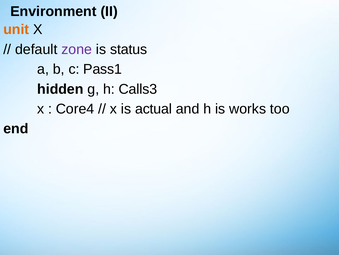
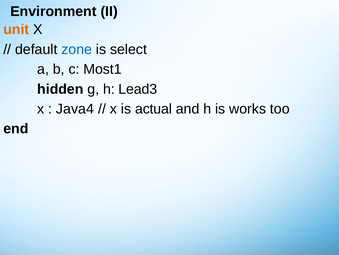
zone colour: purple -> blue
status: status -> select
Pass1: Pass1 -> Most1
Calls3: Calls3 -> Lead3
Core4: Core4 -> Java4
